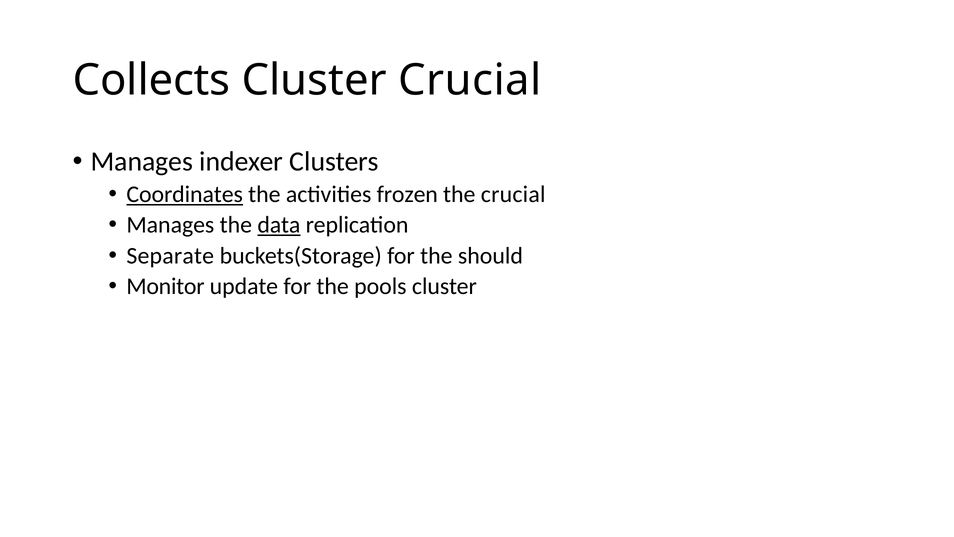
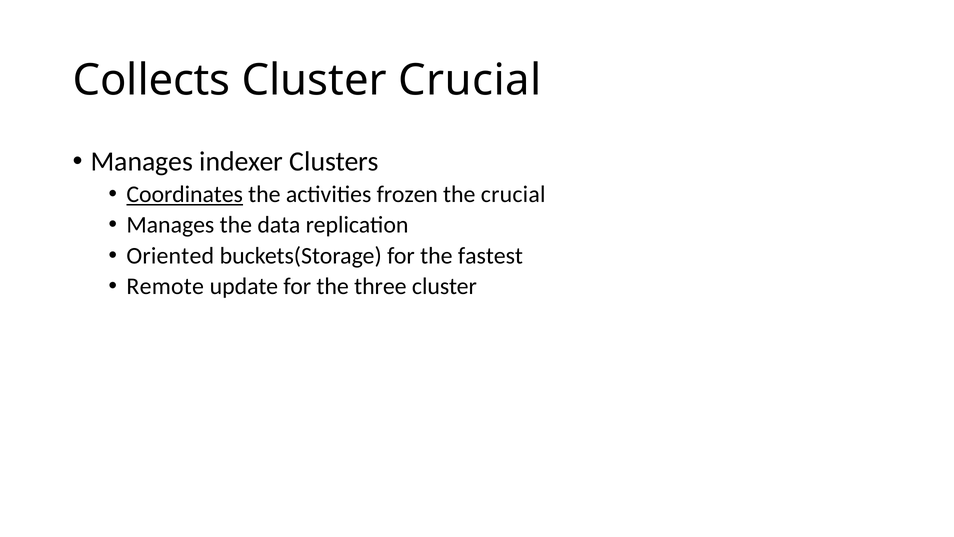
data underline: present -> none
Separate: Separate -> Oriented
should: should -> fastest
Monitor: Monitor -> Remote
pools: pools -> three
